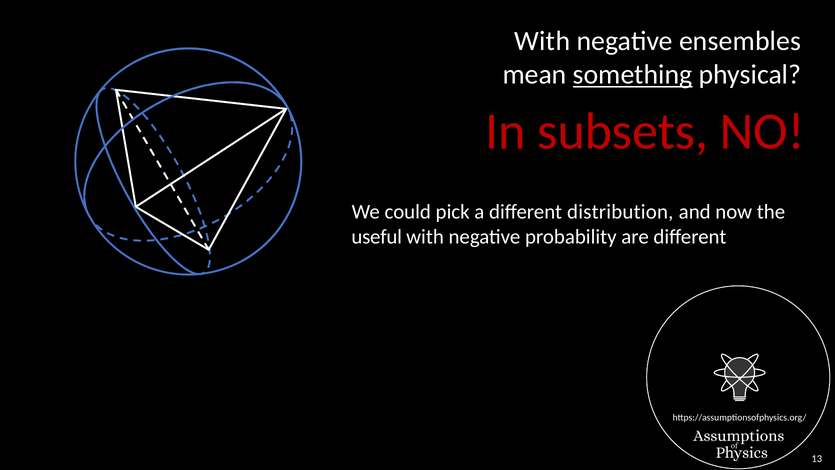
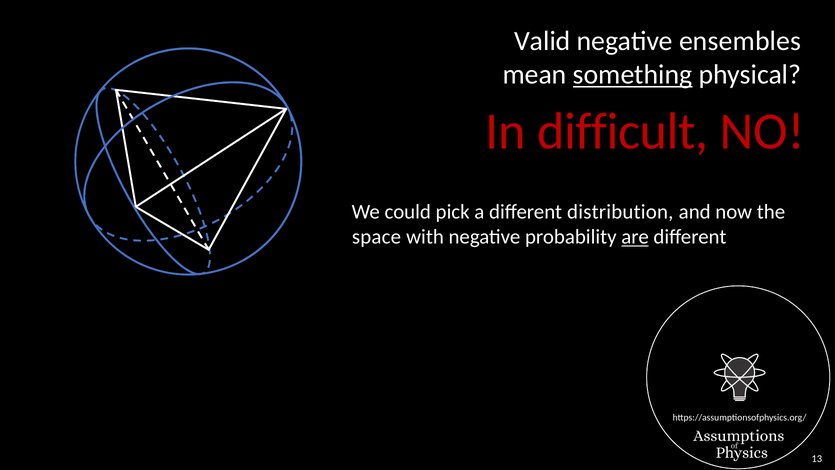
With at (542, 41): With -> Valid
subsets: subsets -> difficult
useful: useful -> space
are underline: none -> present
